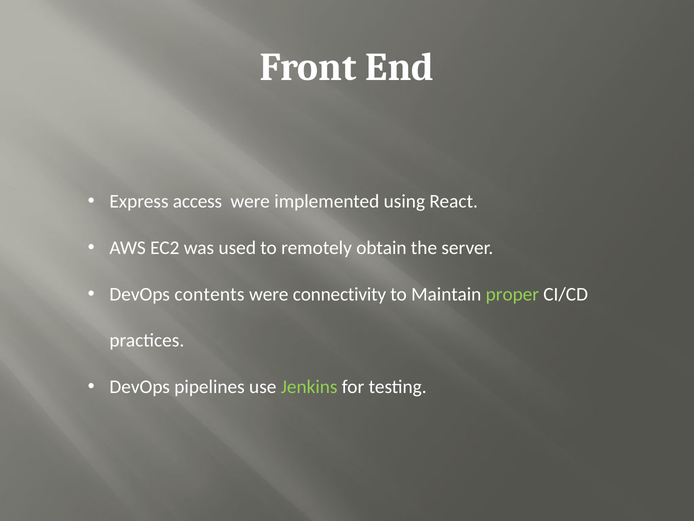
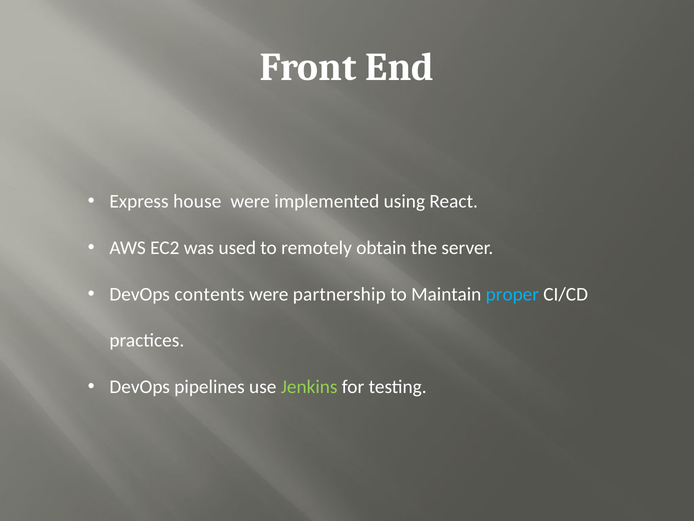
access: access -> house
connectivity: connectivity -> partnership
proper colour: light green -> light blue
